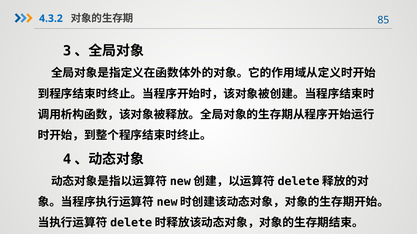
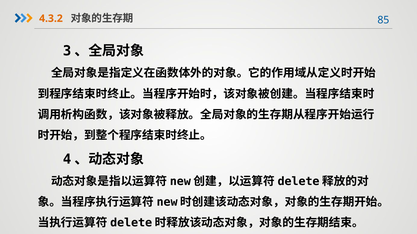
4.3.2 colour: blue -> orange
